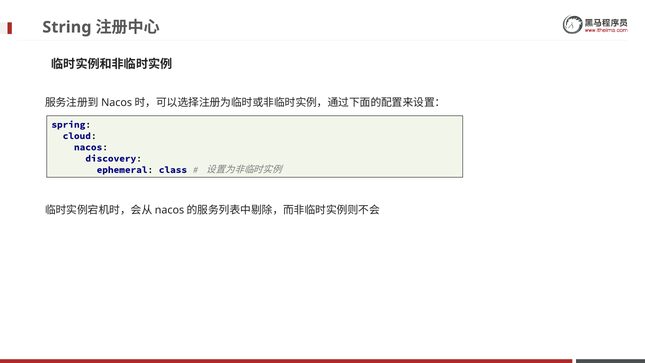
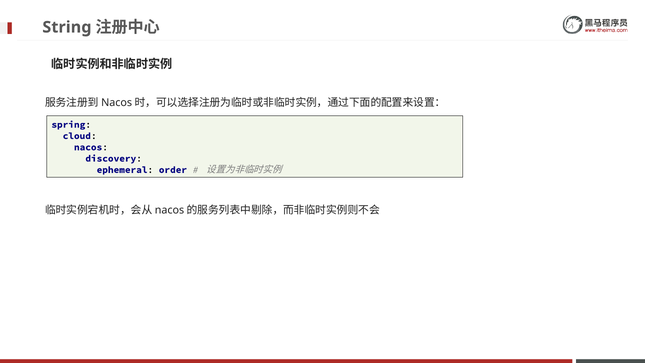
class: class -> order
